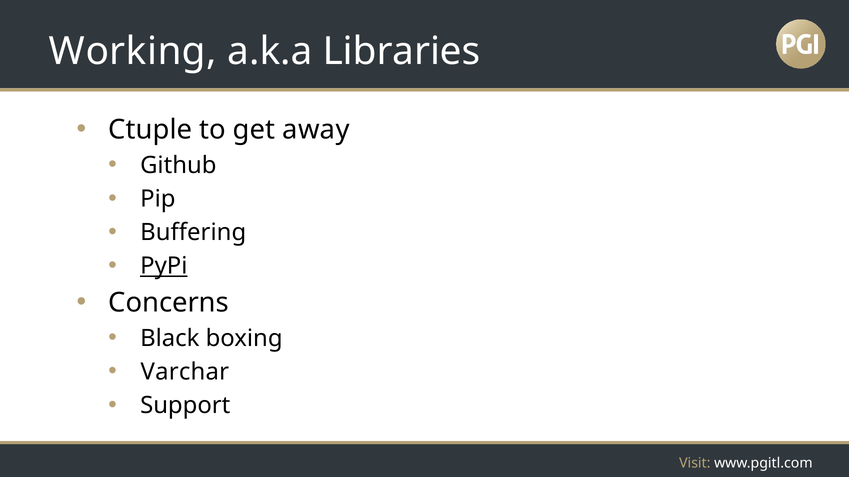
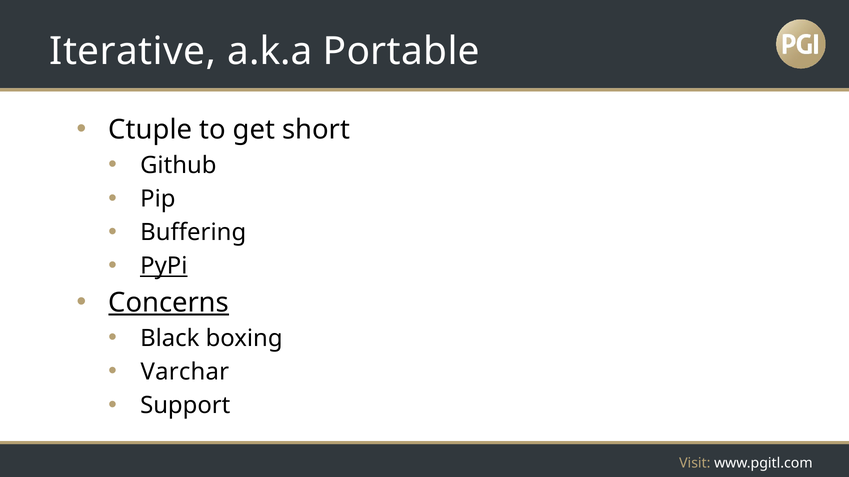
Working: Working -> Iterative
Libraries: Libraries -> Portable
away: away -> short
Concerns underline: none -> present
